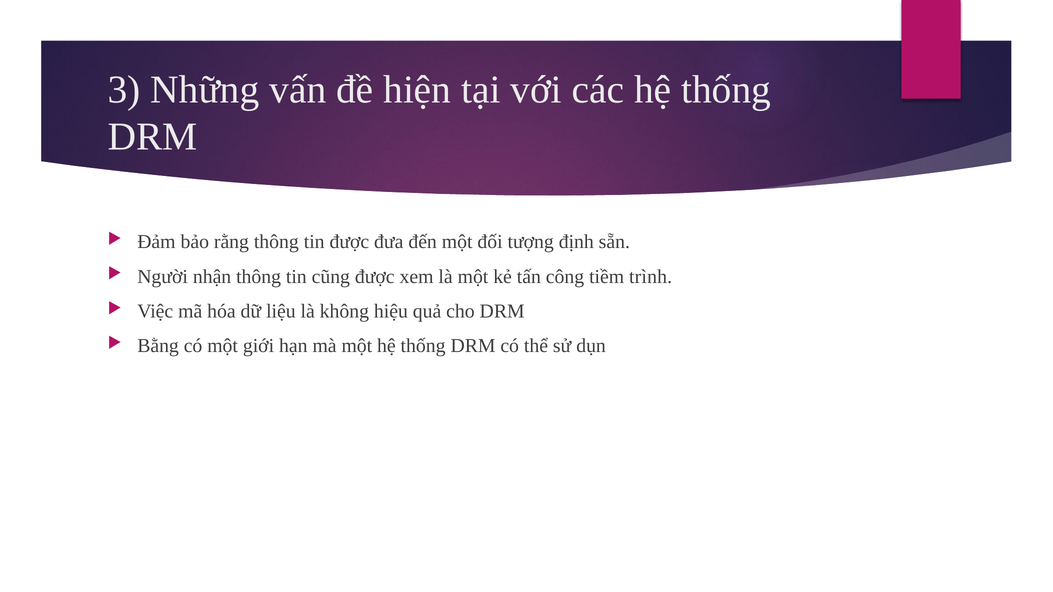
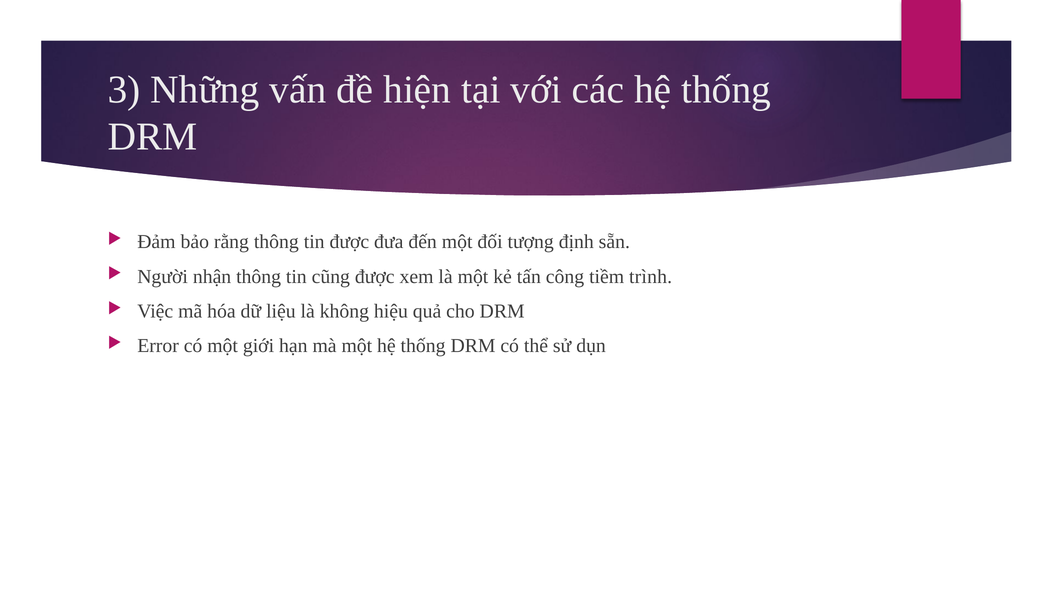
Bằng: Bằng -> Error
